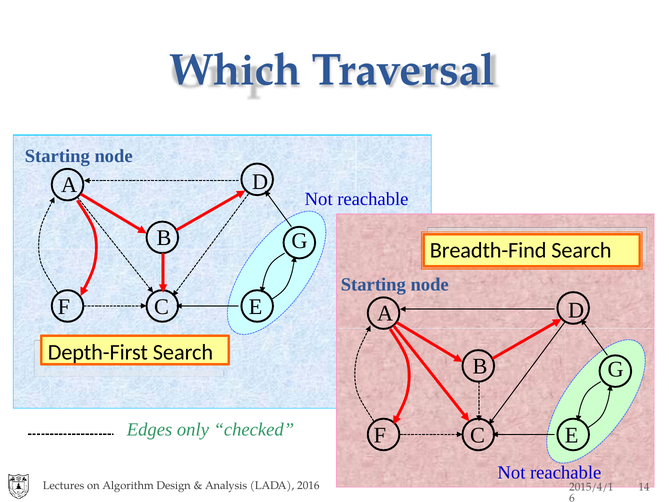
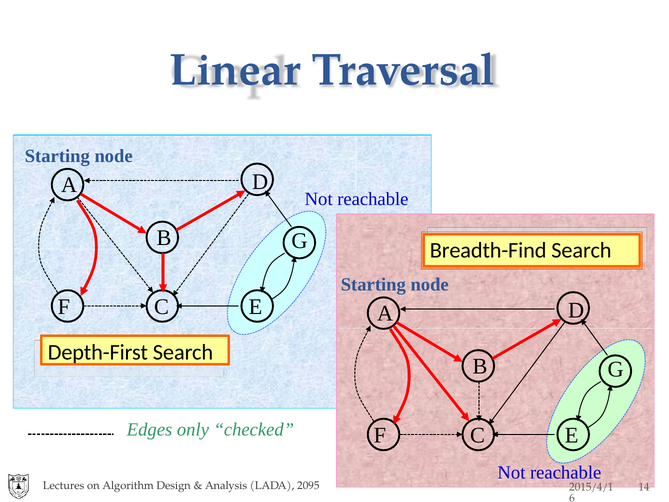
Which: Which -> Linear
2016: 2016 -> 2095
